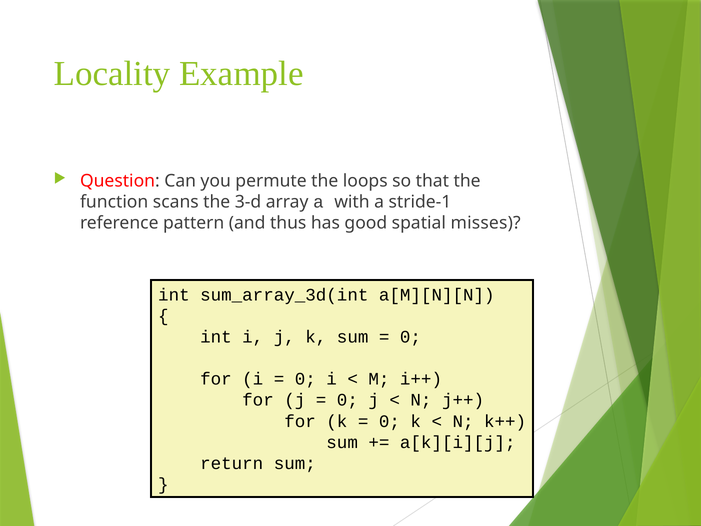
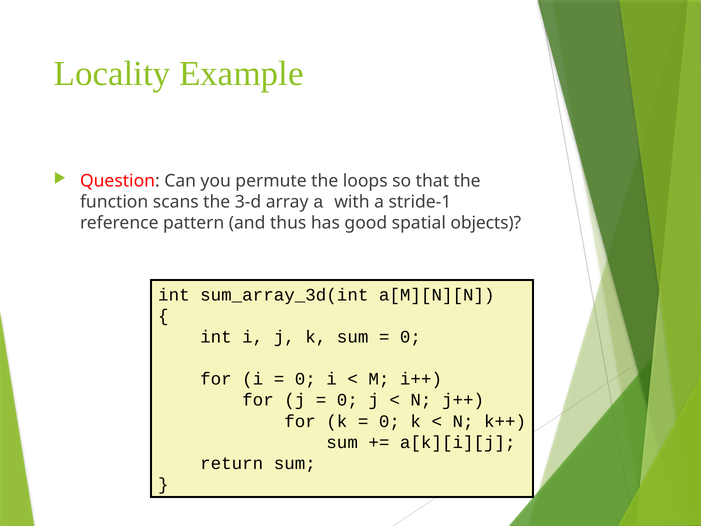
misses: misses -> objects
